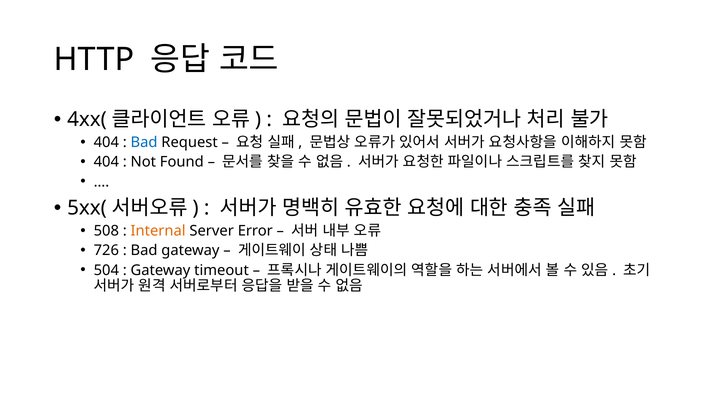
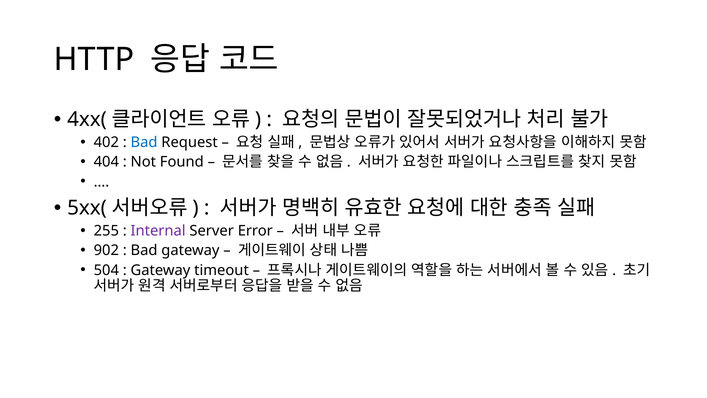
404 at (106, 142): 404 -> 402
508: 508 -> 255
Internal colour: orange -> purple
726: 726 -> 902
